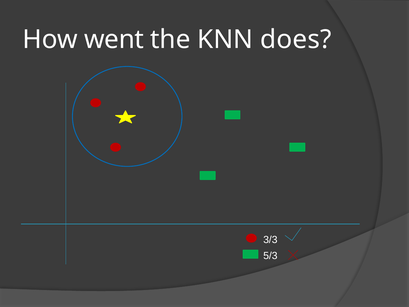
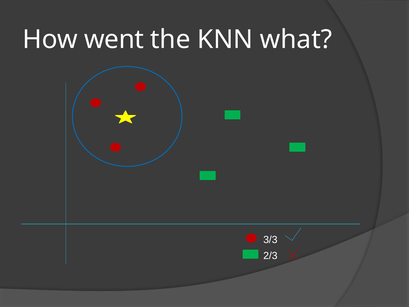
does: does -> what
5/3: 5/3 -> 2/3
